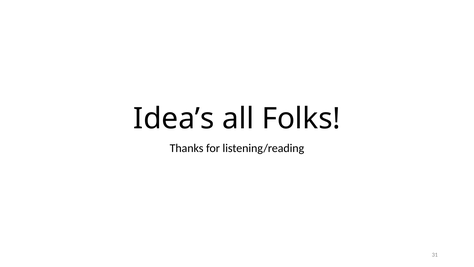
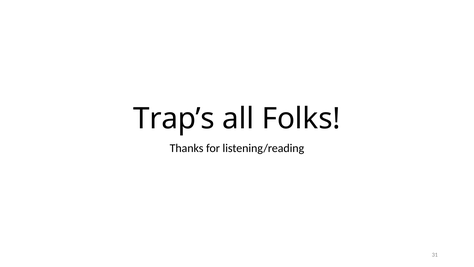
Idea’s: Idea’s -> Trap’s
